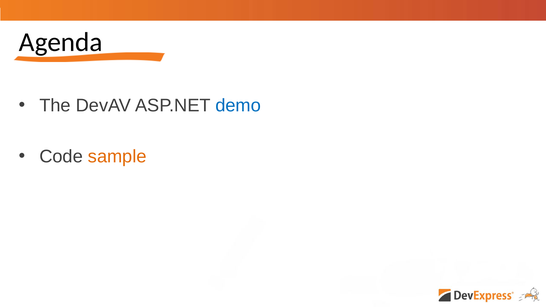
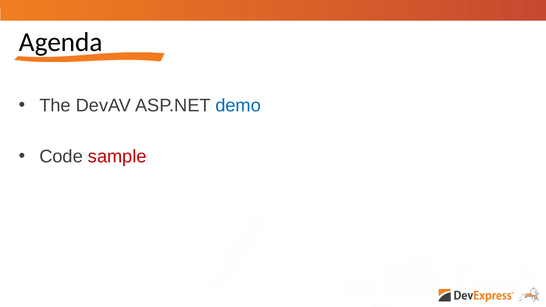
sample colour: orange -> red
